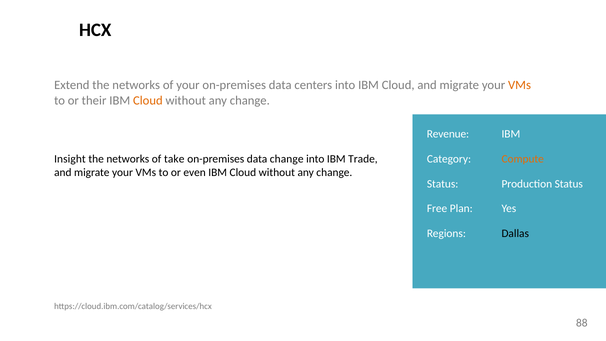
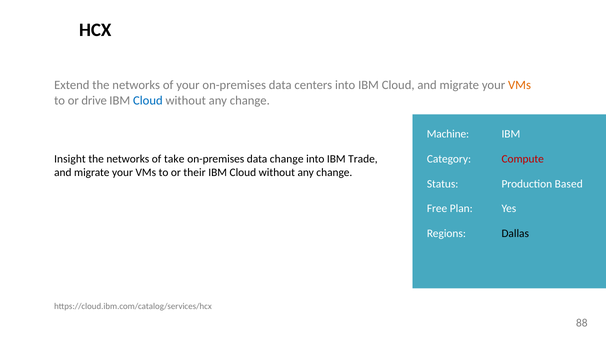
their: their -> drive
Cloud at (148, 100) colour: orange -> blue
Revenue: Revenue -> Machine
Compute colour: orange -> red
even: even -> their
Production Status: Status -> Based
